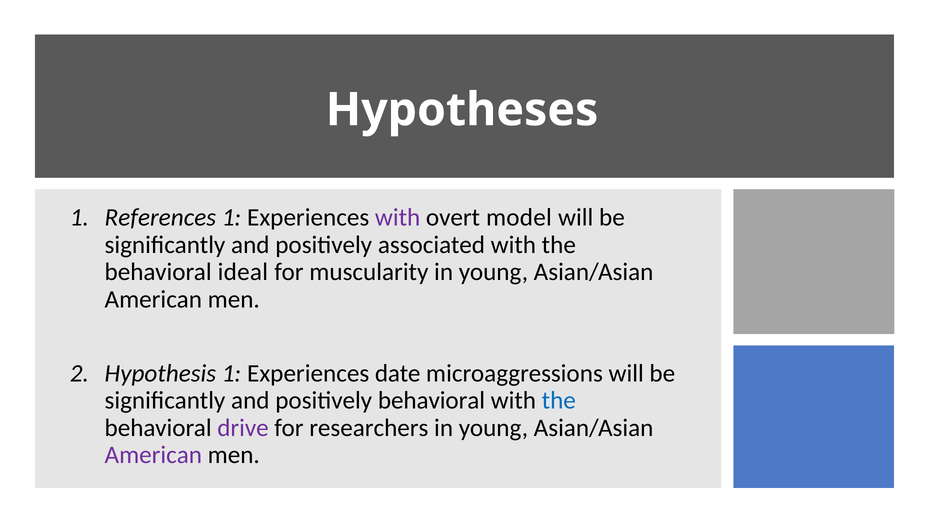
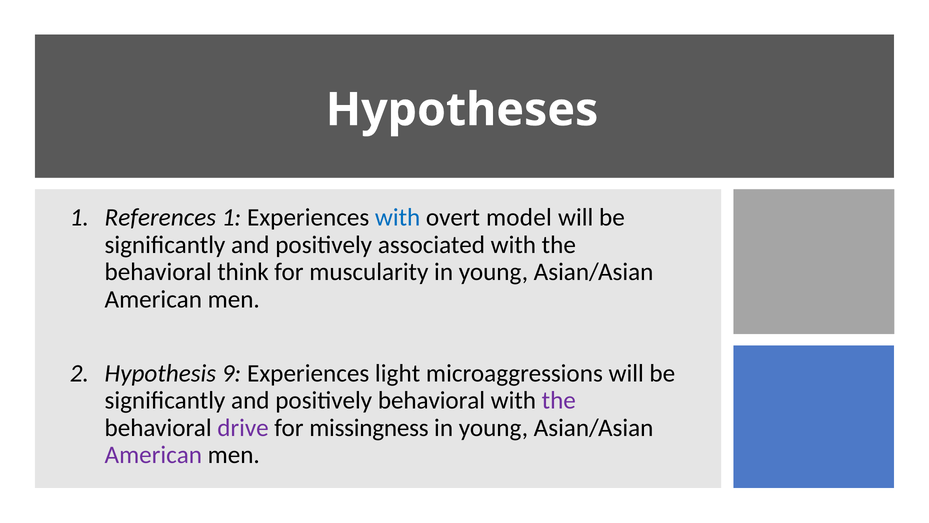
with at (398, 217) colour: purple -> blue
ideal: ideal -> think
Hypothesis 1: 1 -> 9
date: date -> light
the at (559, 400) colour: blue -> purple
researchers: researchers -> missingness
